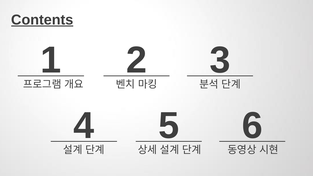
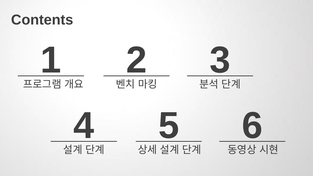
Contents underline: present -> none
